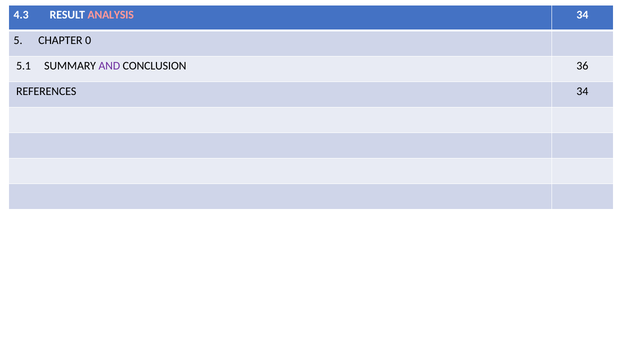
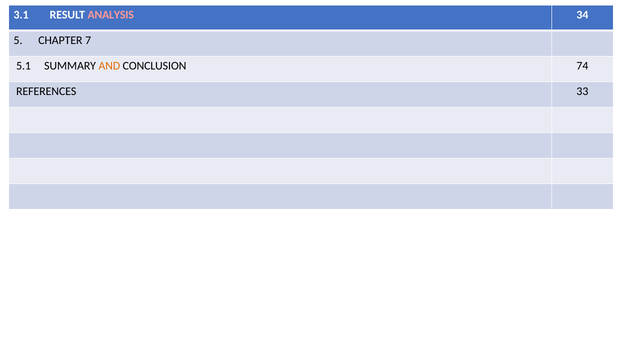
4.3: 4.3 -> 3.1
0: 0 -> 7
AND colour: purple -> orange
36: 36 -> 74
REFERENCES 34: 34 -> 33
